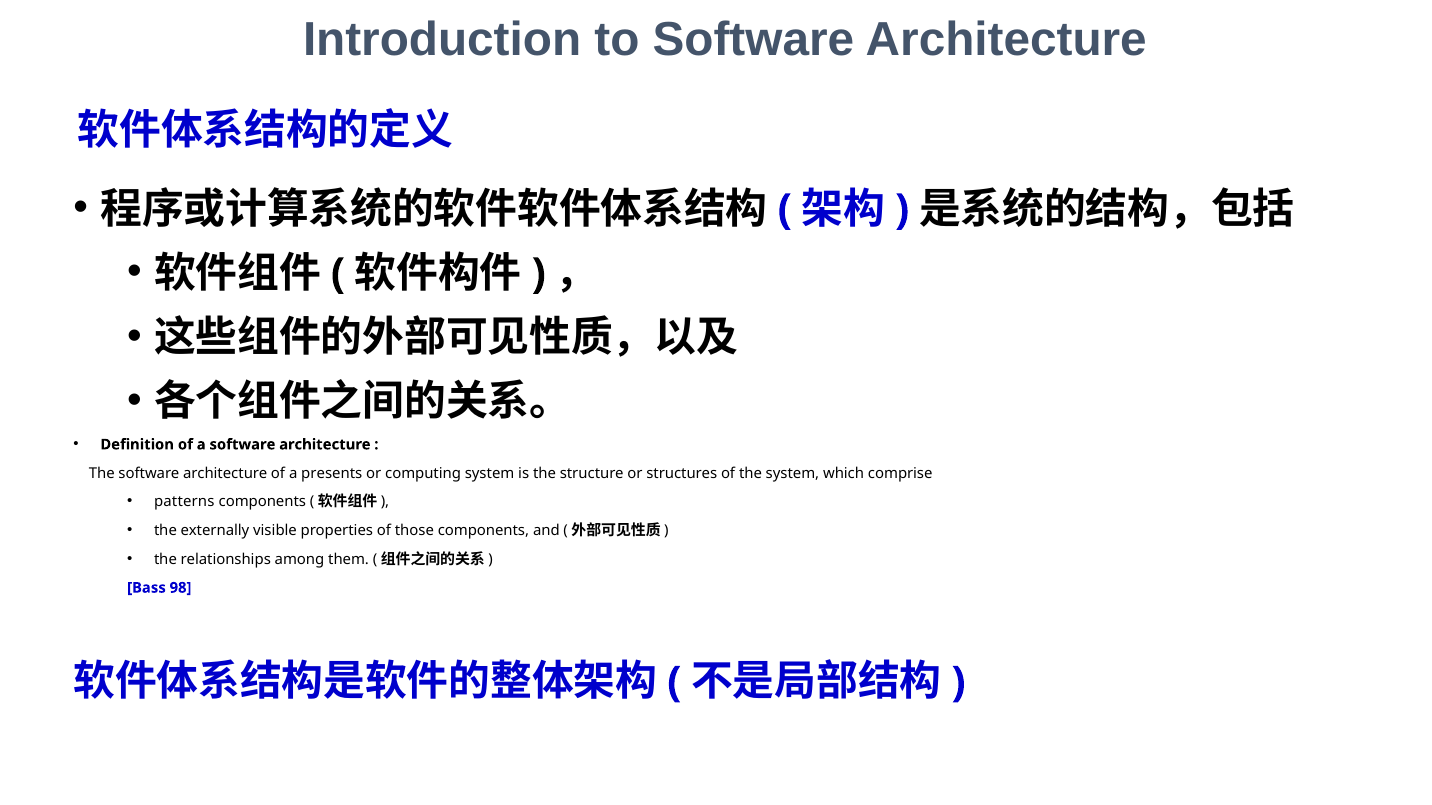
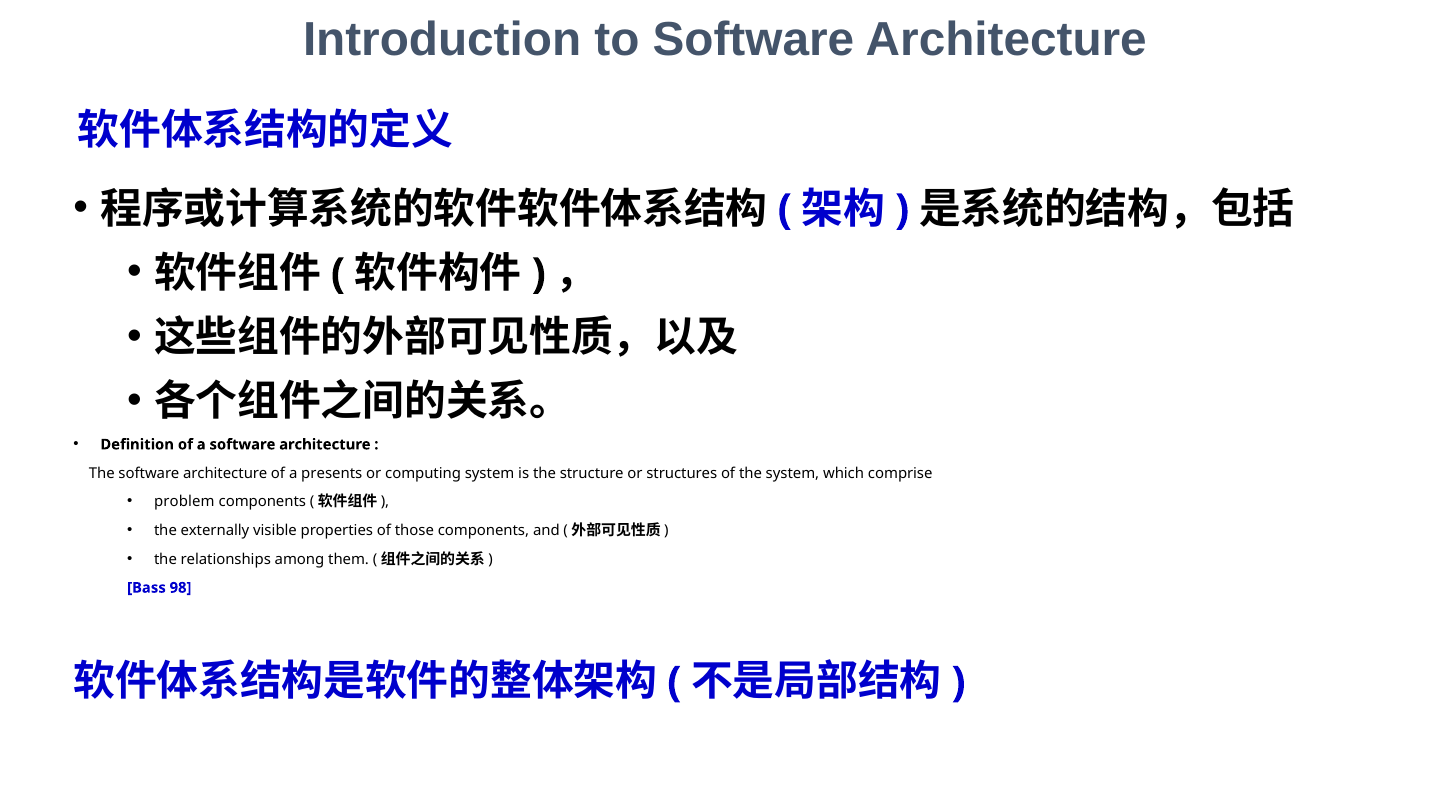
patterns: patterns -> problem
